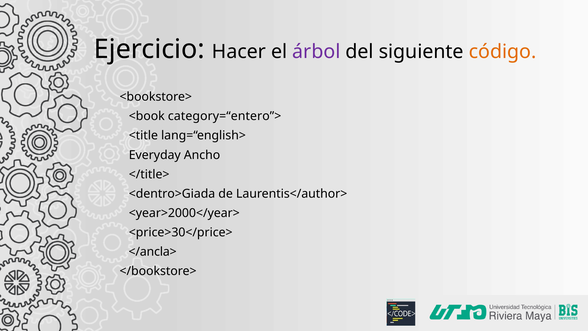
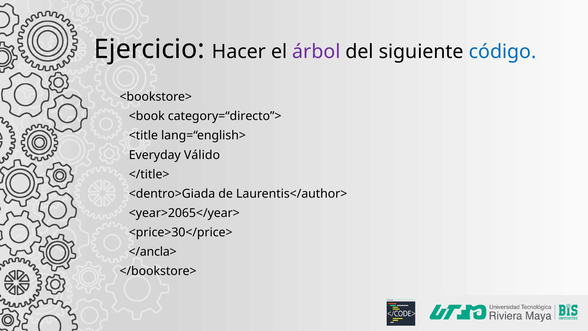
código colour: orange -> blue
category=“entero”>: category=“entero”> -> category=“directo”>
Ancho: Ancho -> Válido
<year>2000</year>: <year>2000</year> -> <year>2065</year>
